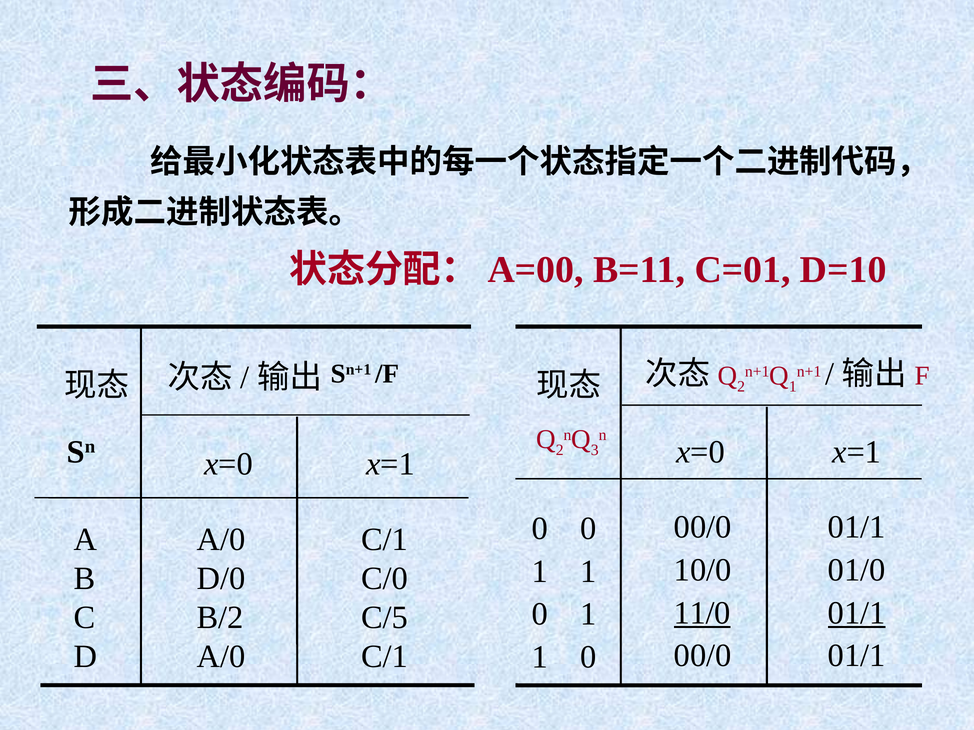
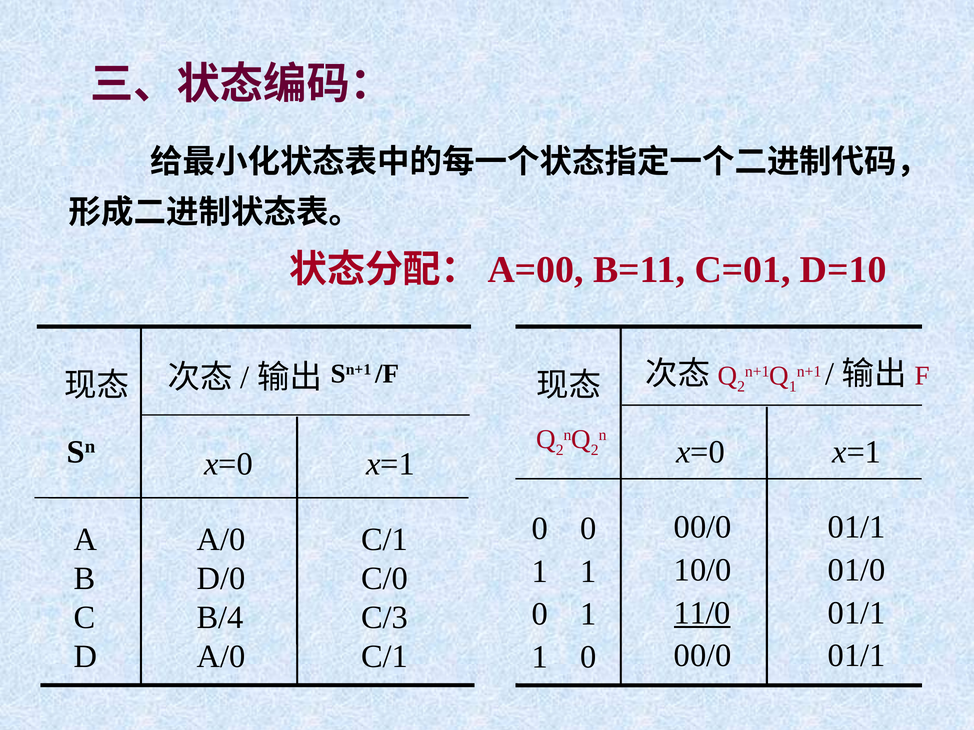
3 at (595, 450): 3 -> 2
01/1 at (857, 613) underline: present -> none
B/2: B/2 -> B/4
C/5: C/5 -> C/3
